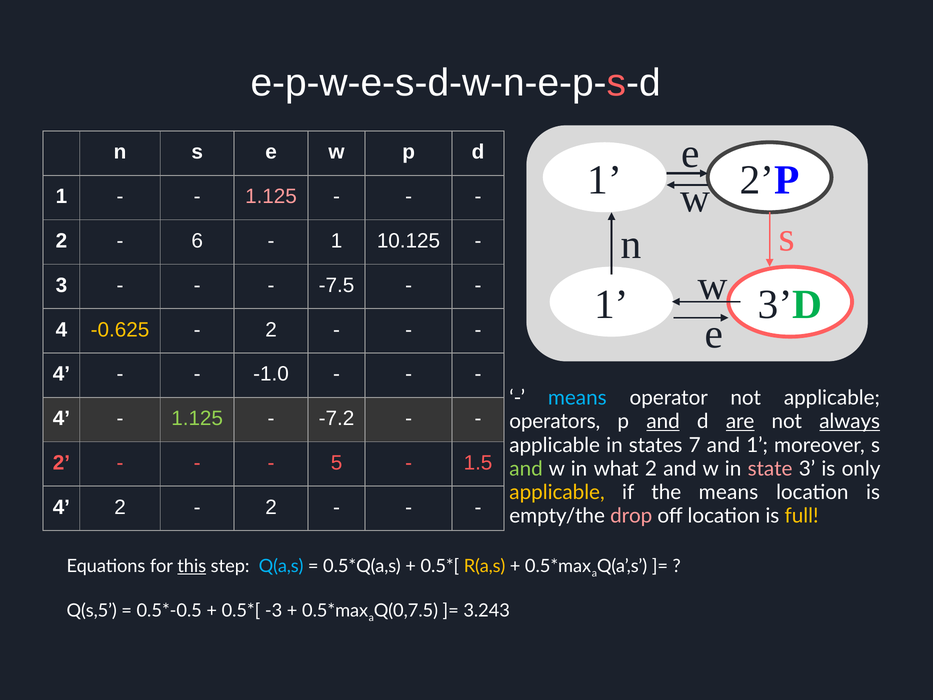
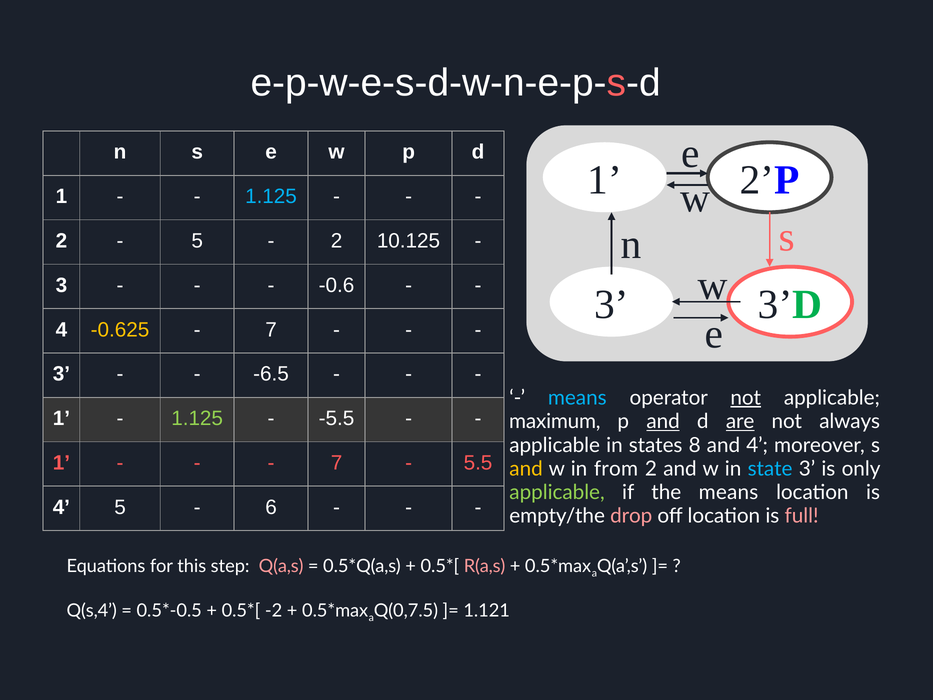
1.125 at (271, 196) colour: pink -> light blue
6 at (197, 241): 6 -> 5
1 at (337, 241): 1 -> 2
-7.5: -7.5 -> -0.6
1 at (612, 304): 1 -> 3
2 at (271, 330): 2 -> 7
4 at (61, 374): 4 -> 3
-1.0: -1.0 -> -6.5
not at (746, 398) underline: none -> present
4 at (61, 418): 4 -> 1
-7.2: -7.2 -> -5.5
operators: operators -> maximum
always underline: present -> none
7: 7 -> 8
and 1: 1 -> 4
2 at (61, 463): 2 -> 1
5 at (337, 463): 5 -> 7
1.5: 1.5 -> 5.5
and at (526, 469) colour: light green -> yellow
what: what -> from
state colour: pink -> light blue
applicable at (557, 492) colour: yellow -> light green
4 2: 2 -> 5
2 at (271, 507): 2 -> 6
full colour: yellow -> pink
this underline: present -> none
Q(a,s colour: light blue -> pink
R(a,s colour: yellow -> pink
Q(s,5: Q(s,5 -> Q(s,4
-3: -3 -> -2
3.243: 3.243 -> 1.121
